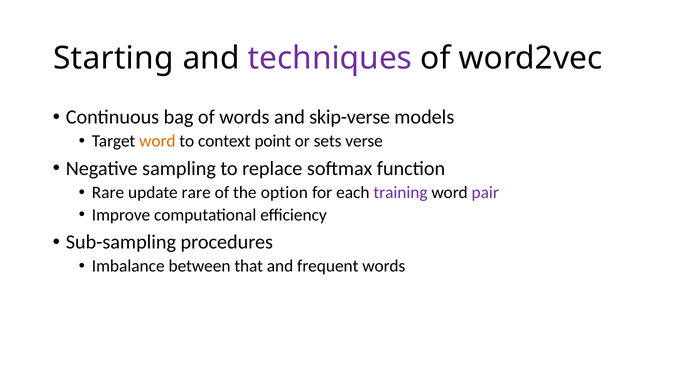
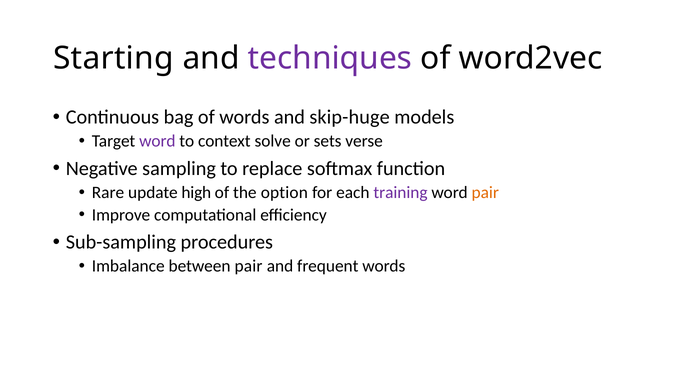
skip-verse: skip-verse -> skip-huge
word at (157, 141) colour: orange -> purple
point: point -> solve
update rare: rare -> high
pair at (485, 192) colour: purple -> orange
between that: that -> pair
